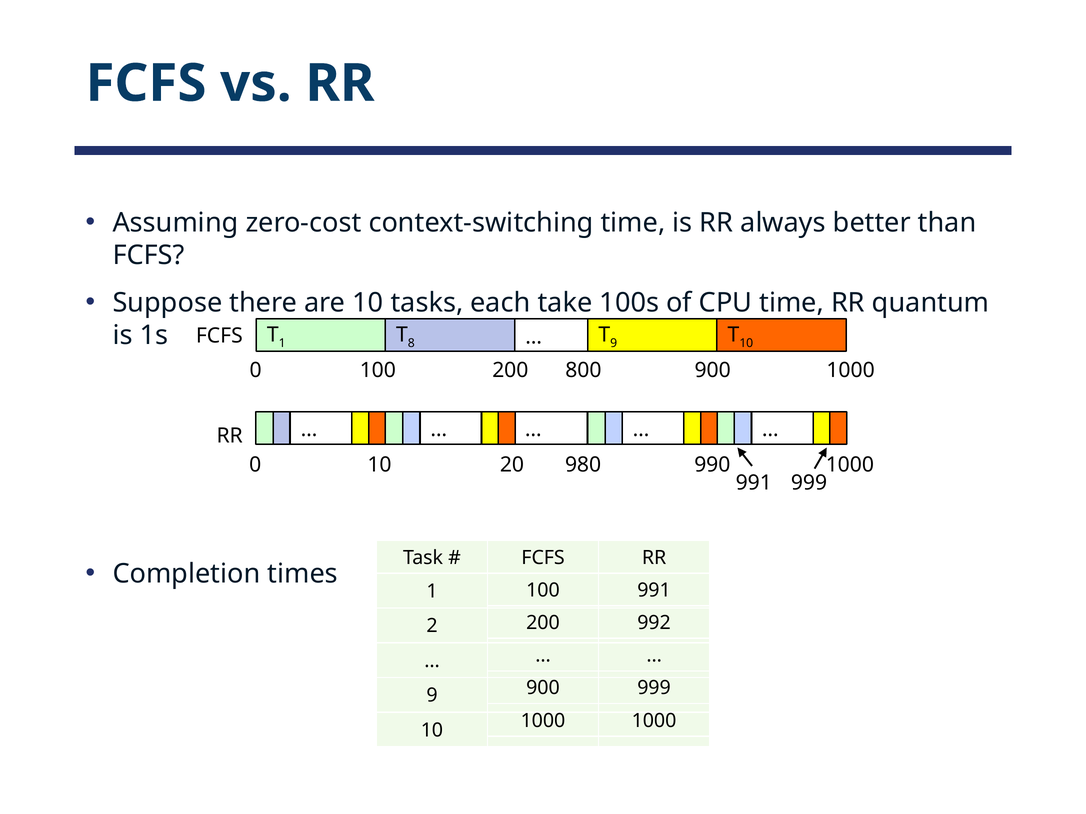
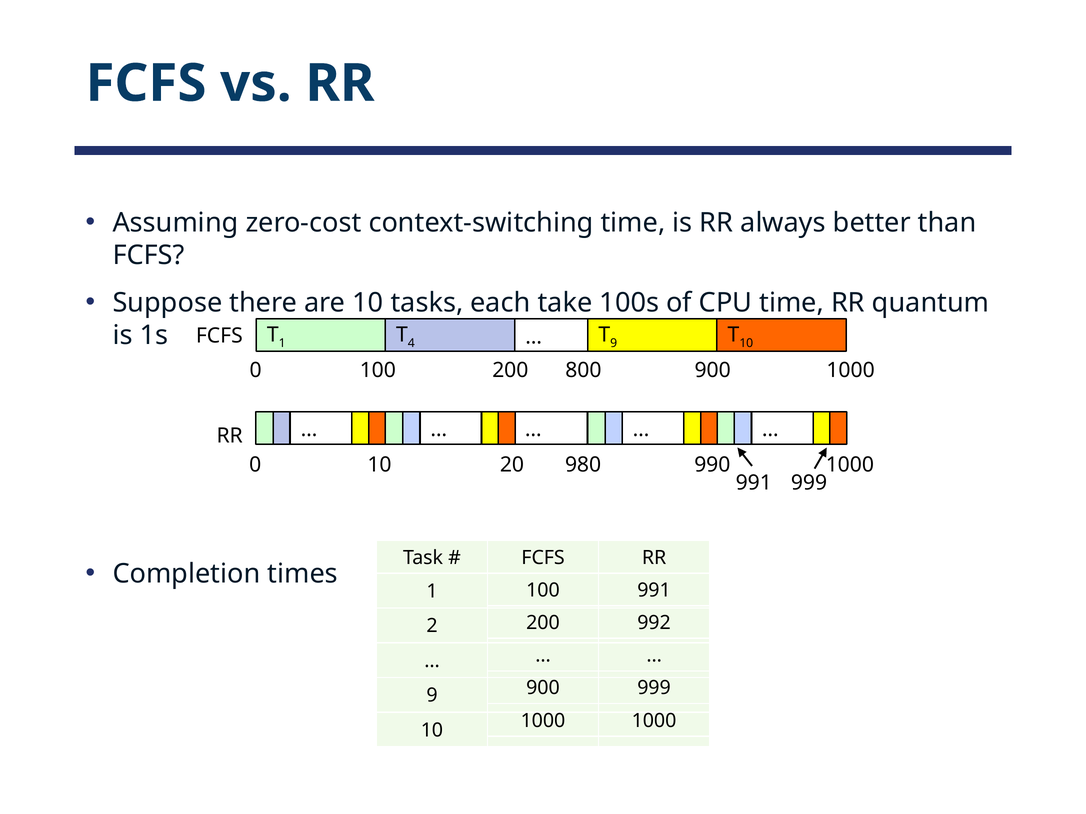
8: 8 -> 4
